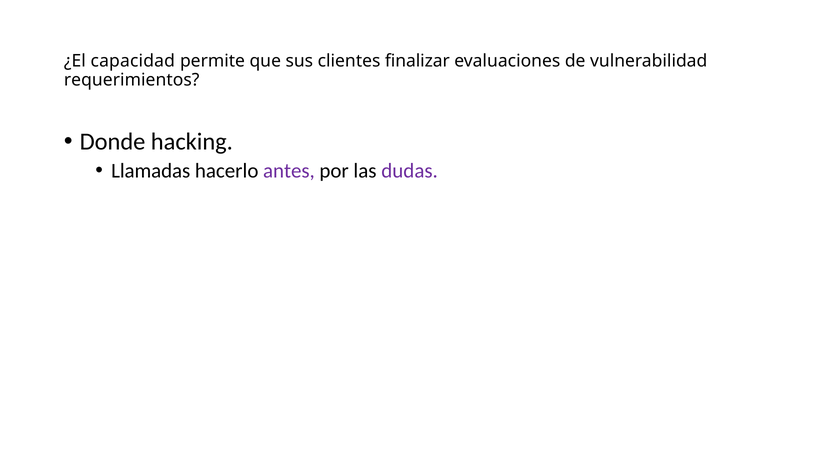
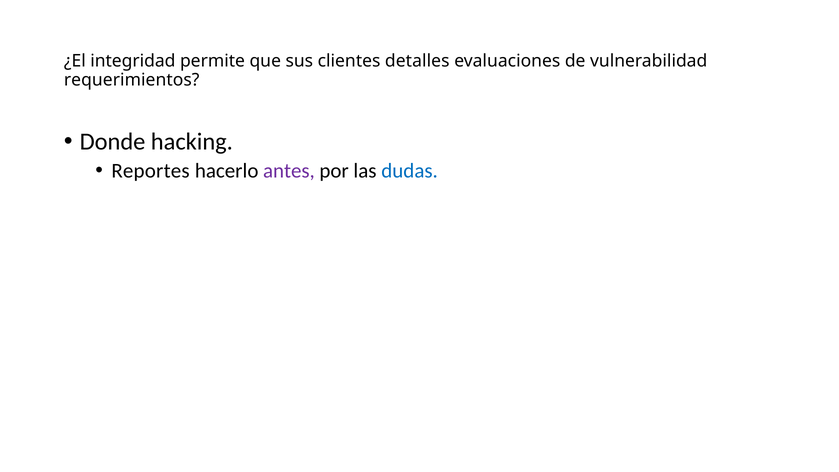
capacidad: capacidad -> integridad
finalizar: finalizar -> detalles
Llamadas: Llamadas -> Reportes
dudas colour: purple -> blue
